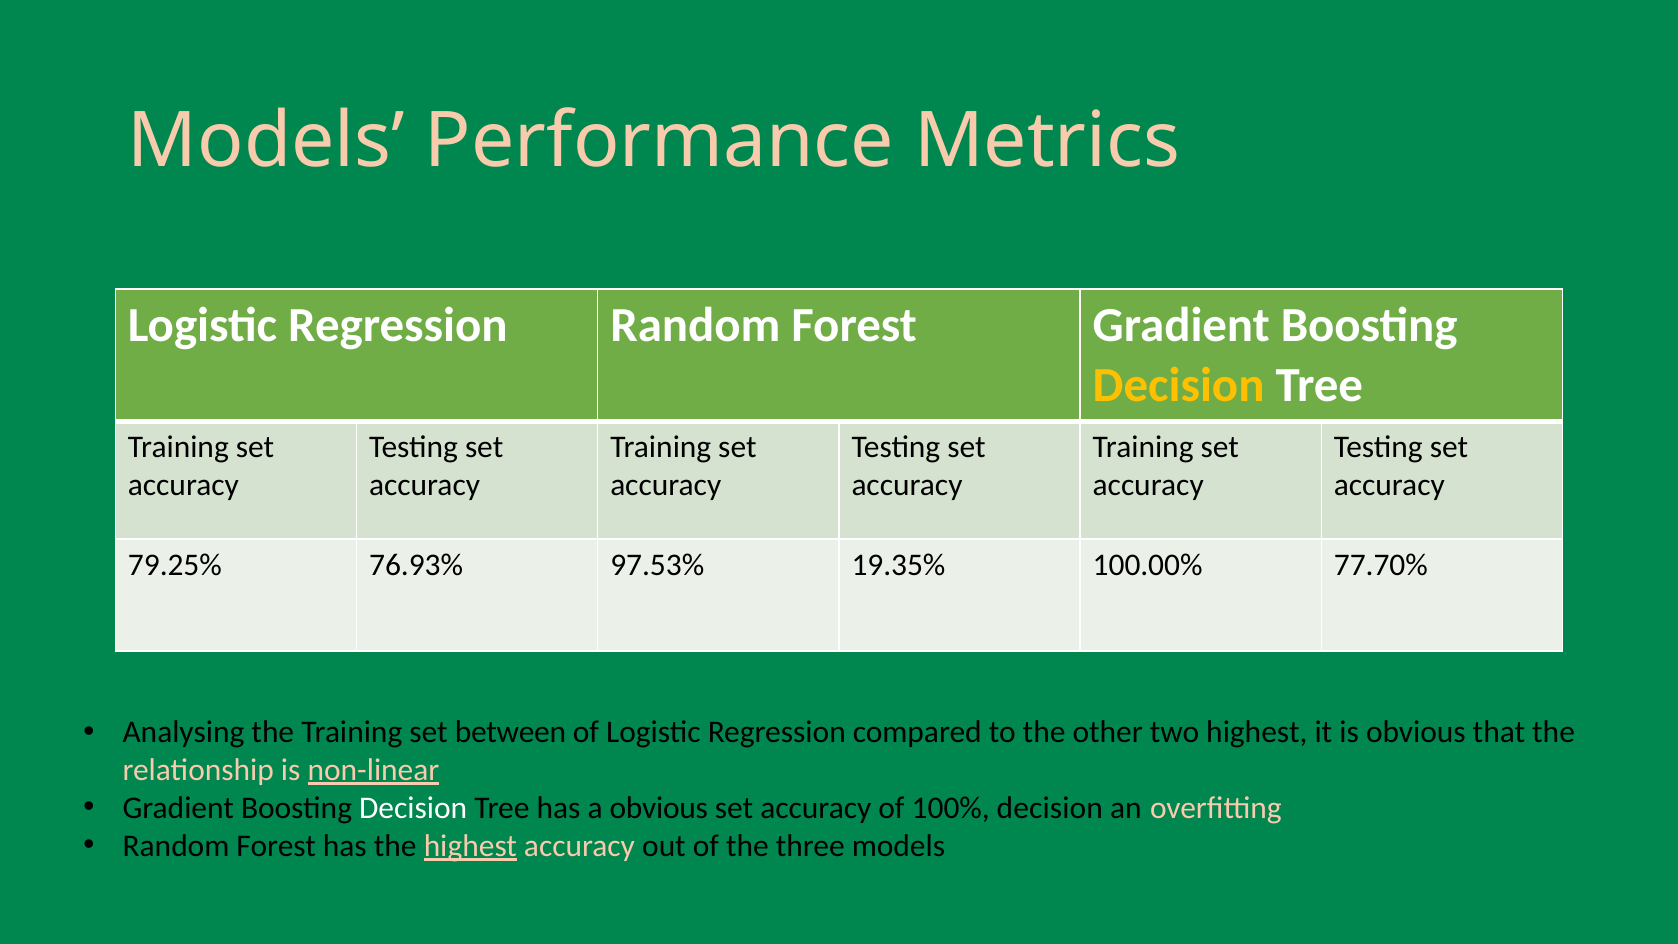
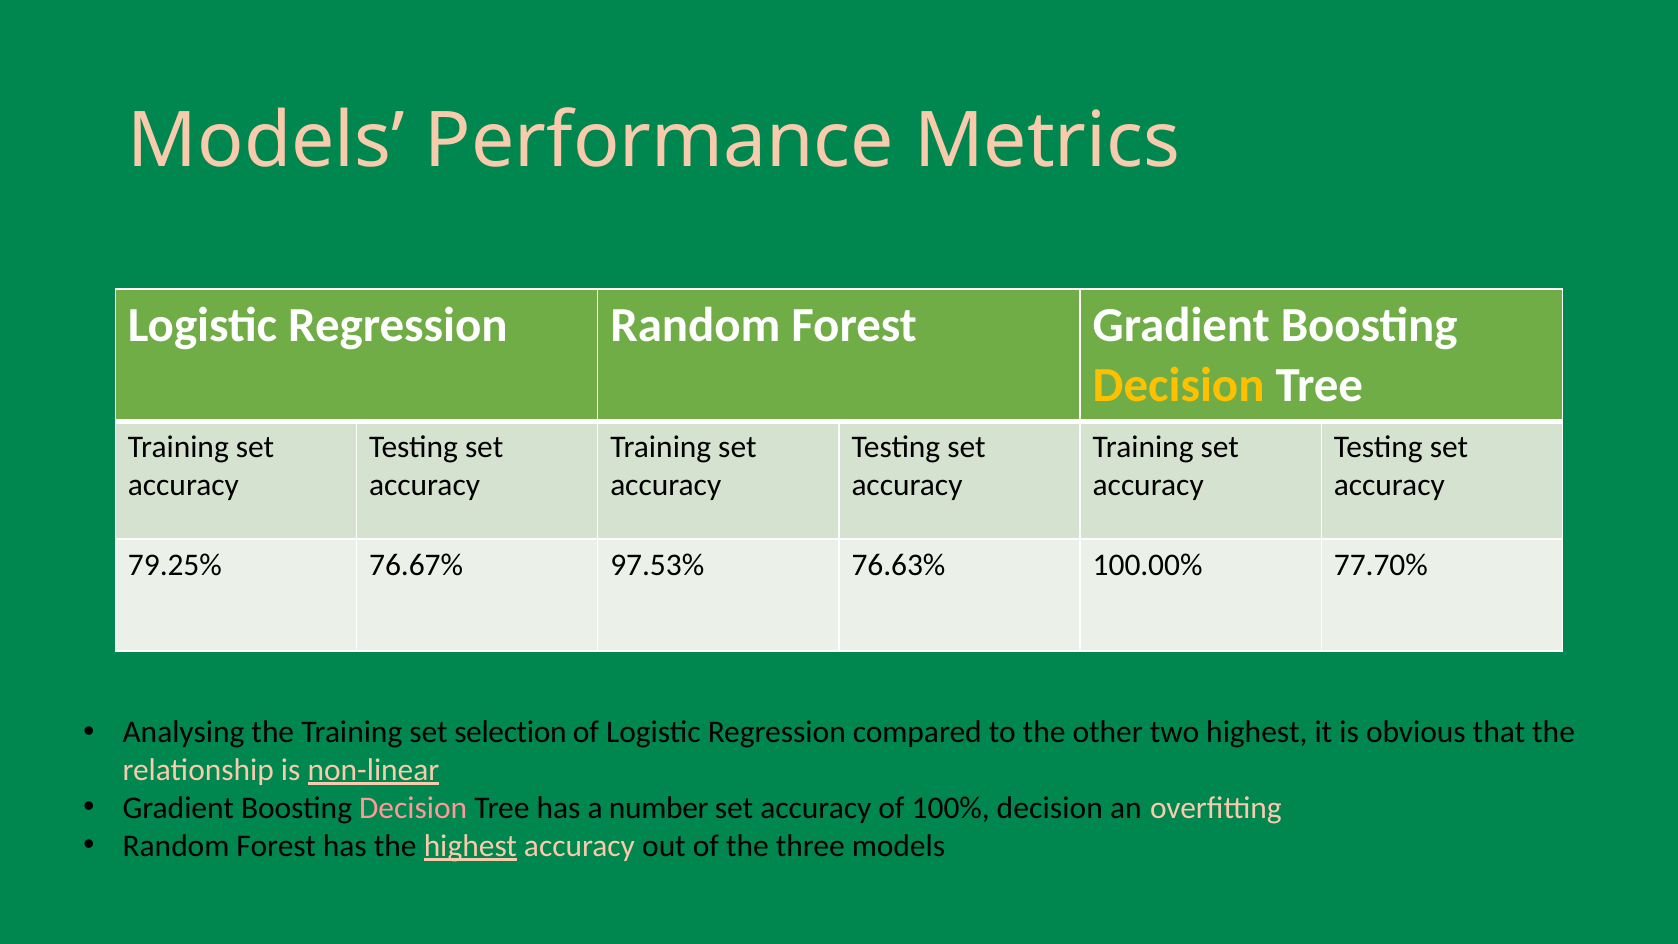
76.93%: 76.93% -> 76.67%
19.35%: 19.35% -> 76.63%
between: between -> selection
Decision at (413, 808) colour: white -> pink
a obvious: obvious -> number
